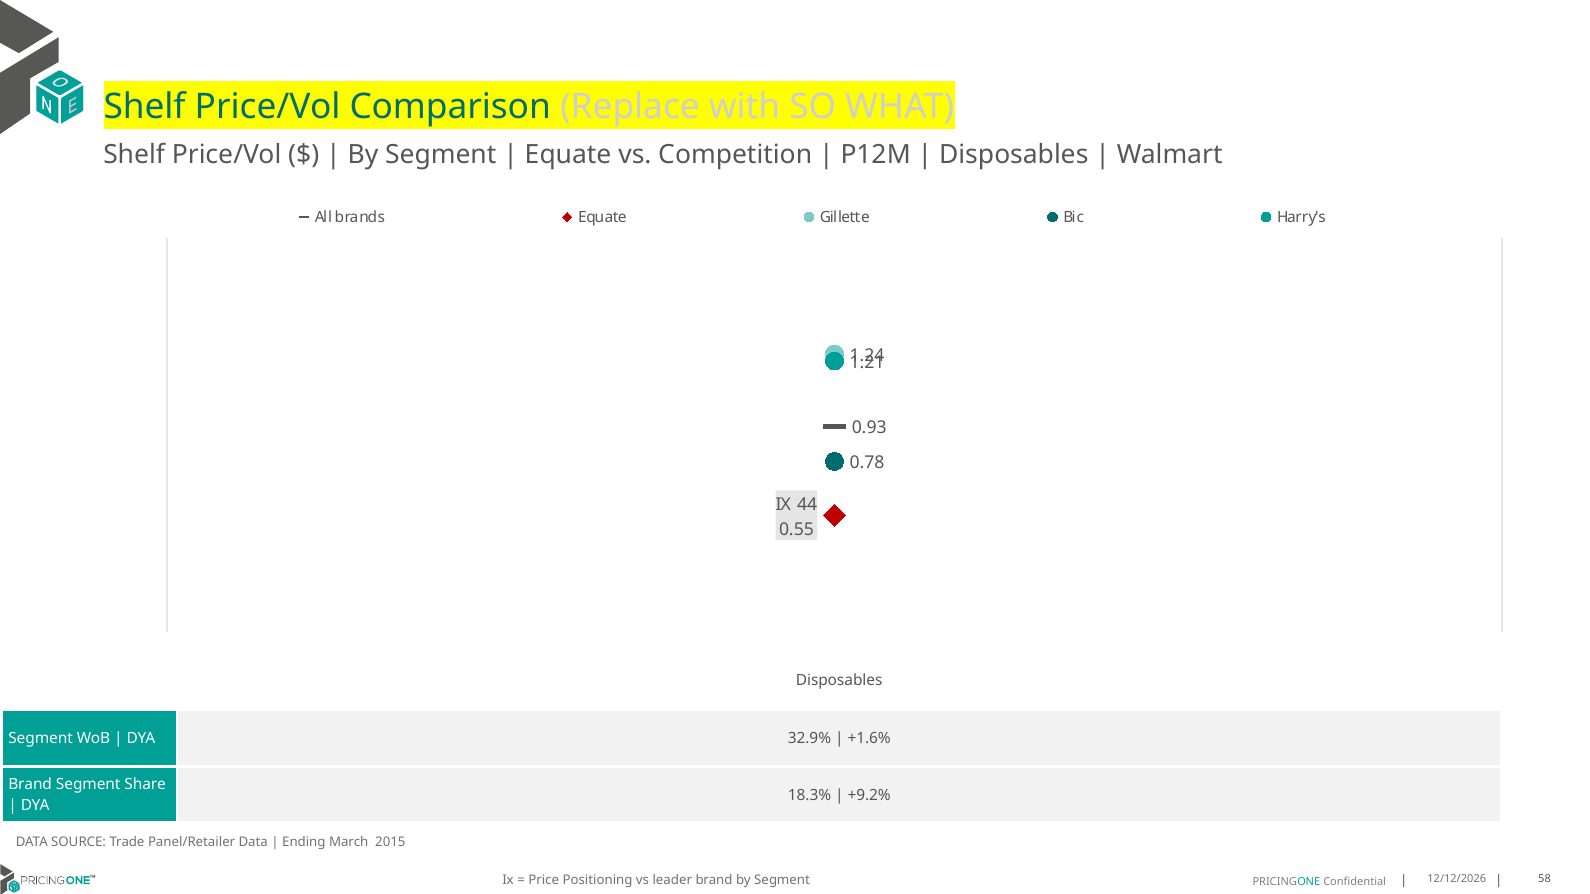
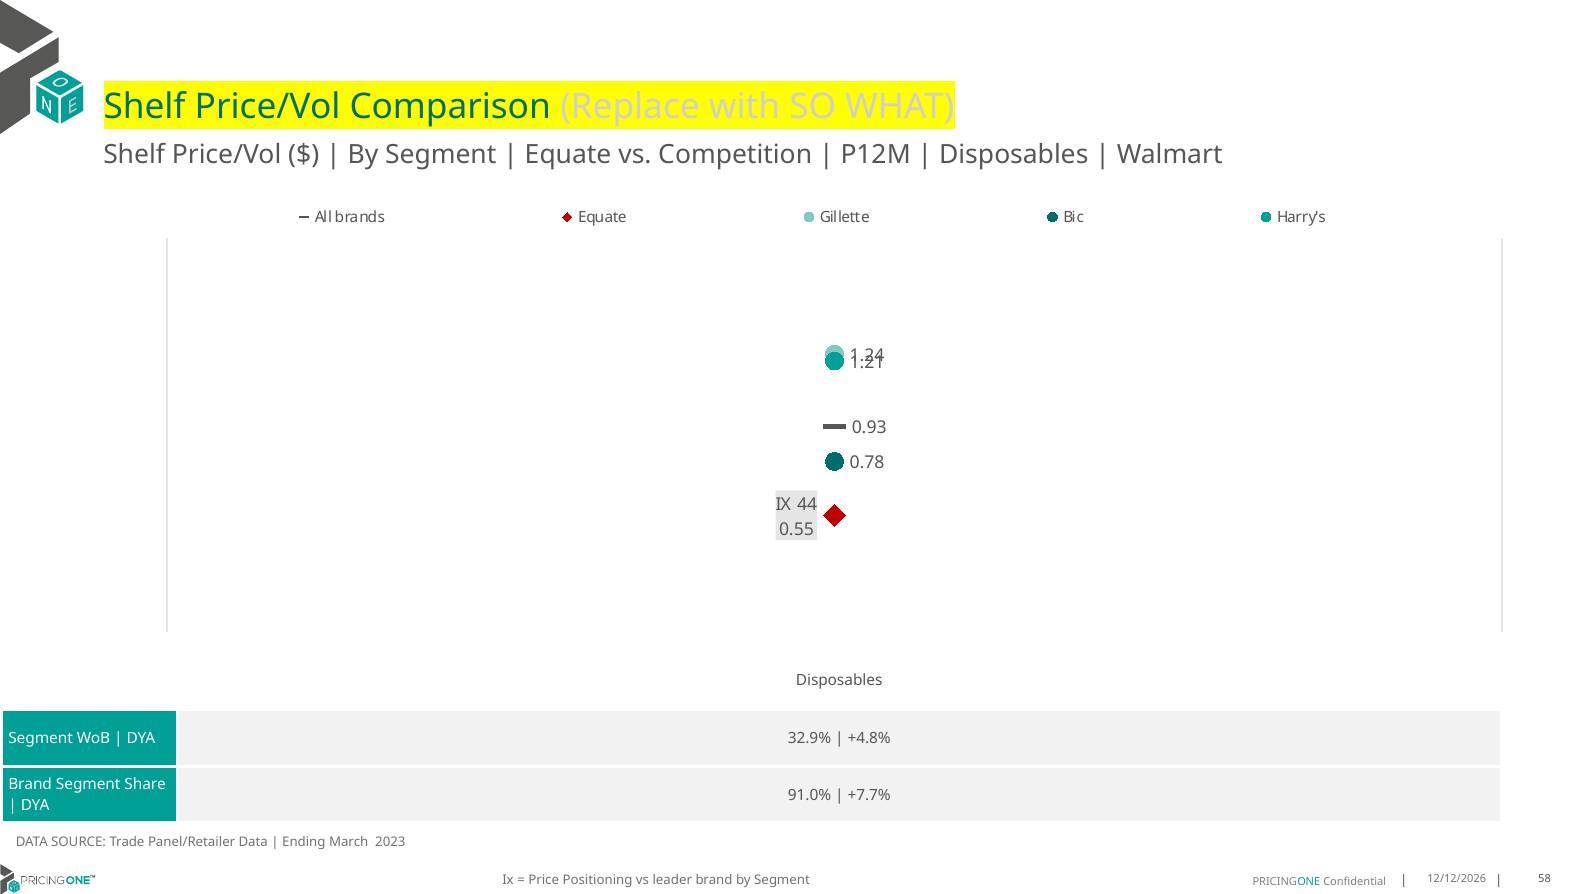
+1.6%: +1.6% -> +4.8%
18.3%: 18.3% -> 91.0%
+9.2%: +9.2% -> +7.7%
2015: 2015 -> 2023
